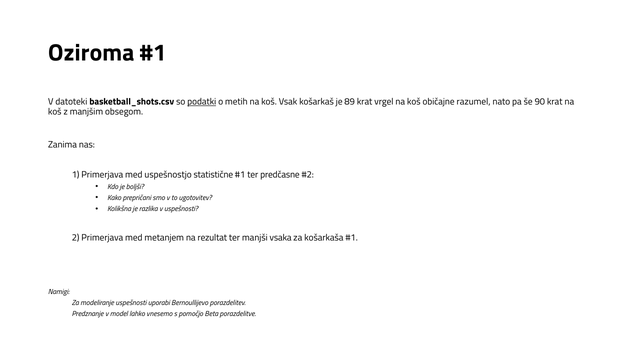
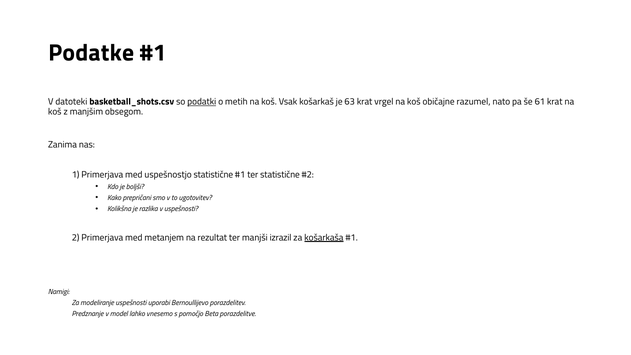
Oziroma: Oziroma -> Podatke
89: 89 -> 63
90: 90 -> 61
ter predčasne: predčasne -> statistične
vsaka: vsaka -> izrazil
košarkaša underline: none -> present
